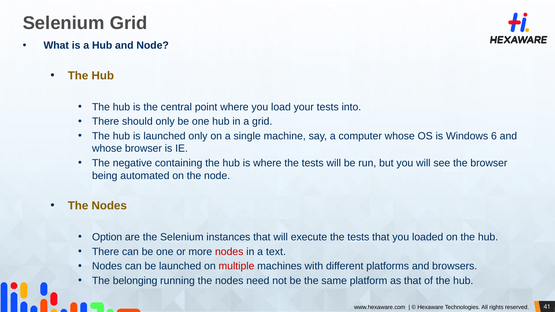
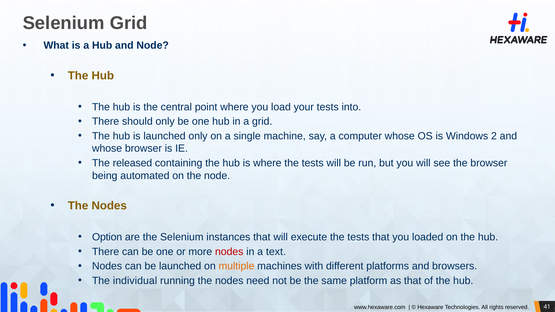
6: 6 -> 2
negative: negative -> released
multiple colour: red -> orange
belonging: belonging -> individual
